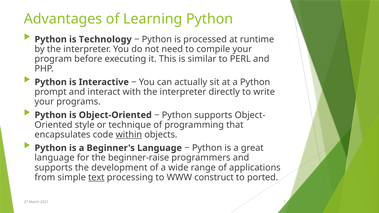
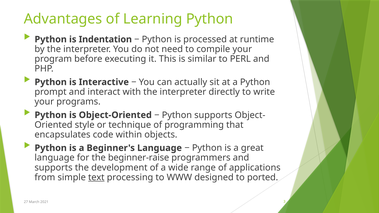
Technology: Technology -> Indentation
within underline: present -> none
construct: construct -> designed
